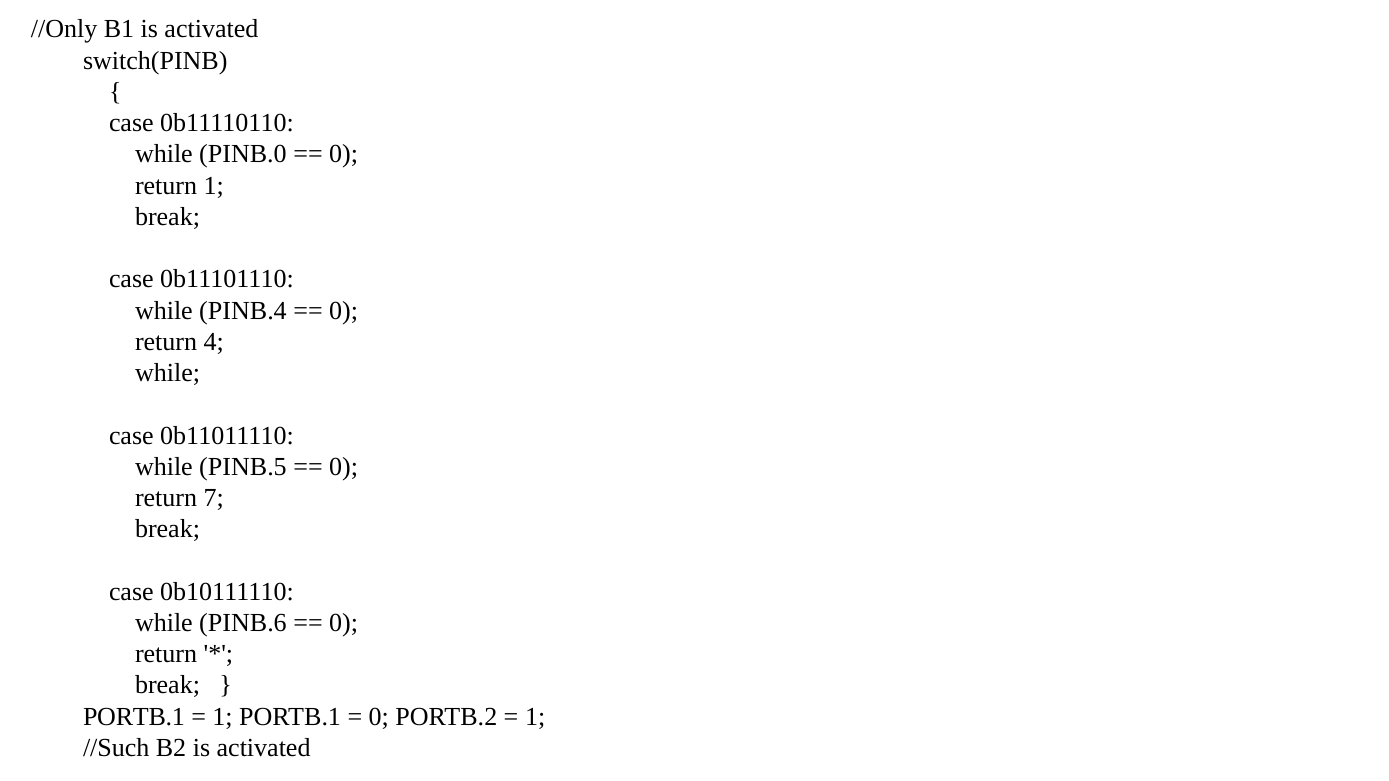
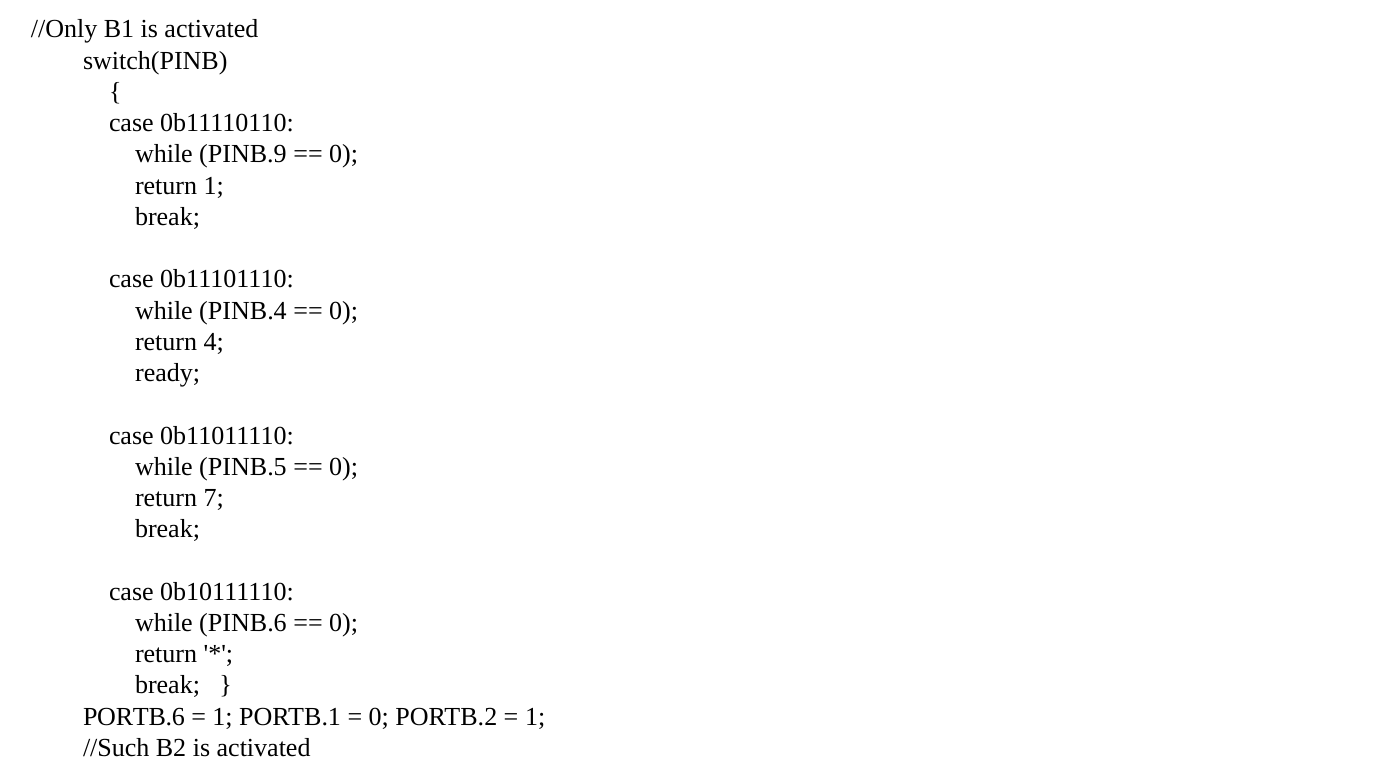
PINB.0: PINB.0 -> PINB.9
while at (168, 373): while -> ready
PORTB.1 at (134, 717): PORTB.1 -> PORTB.6
